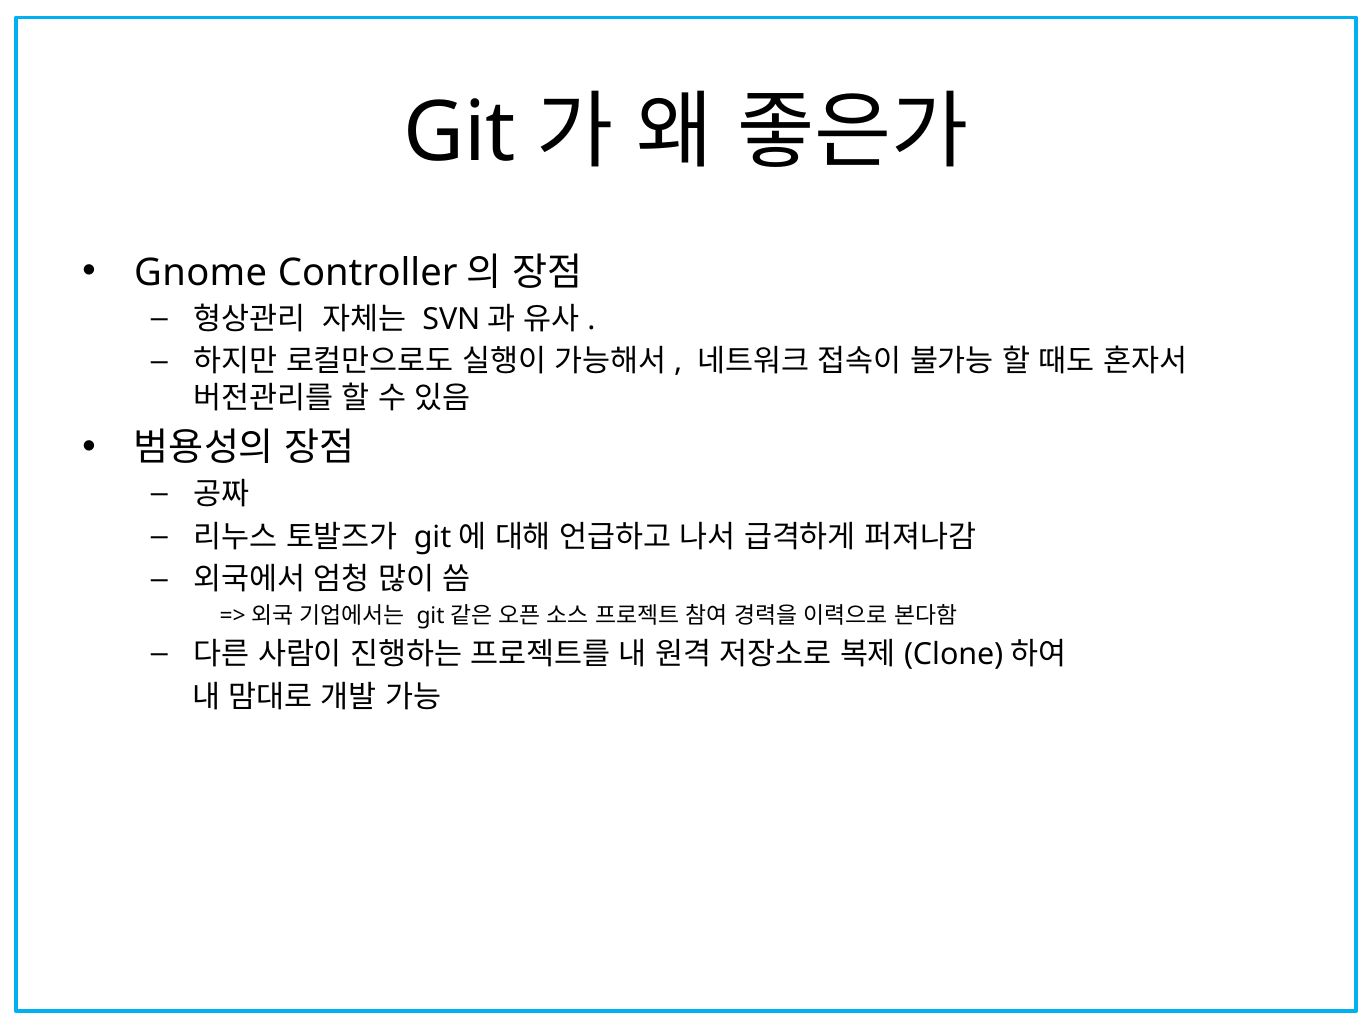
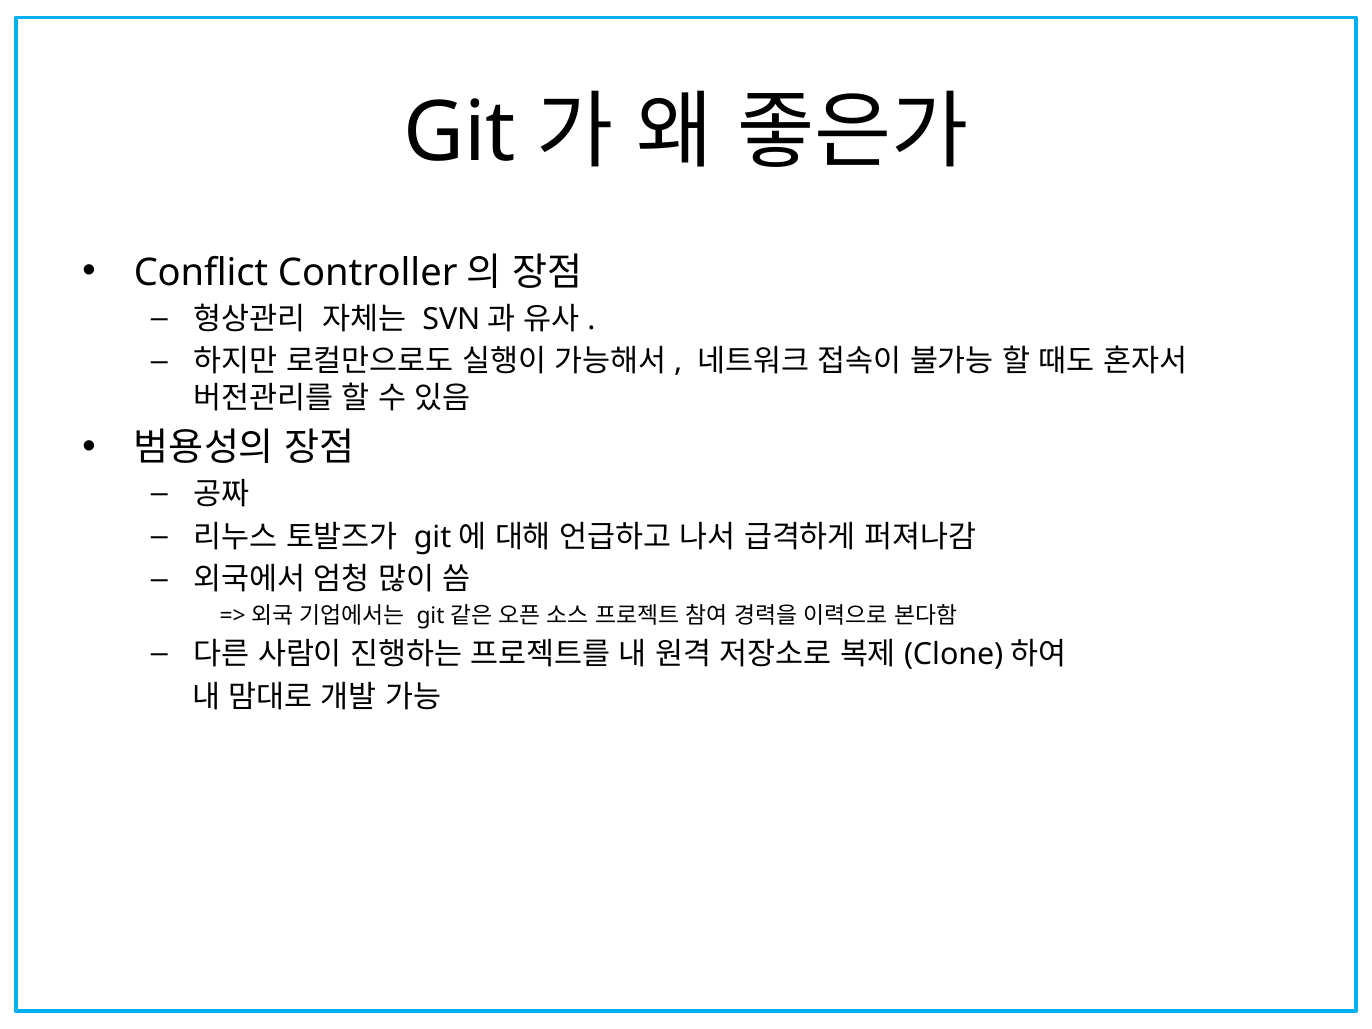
Gnome: Gnome -> Conflict
